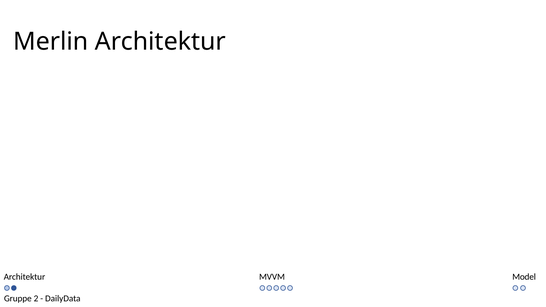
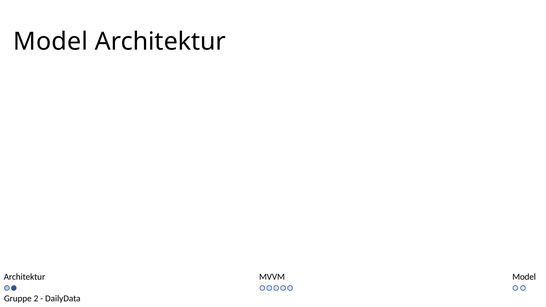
Merlin at (51, 42): Merlin -> Model
